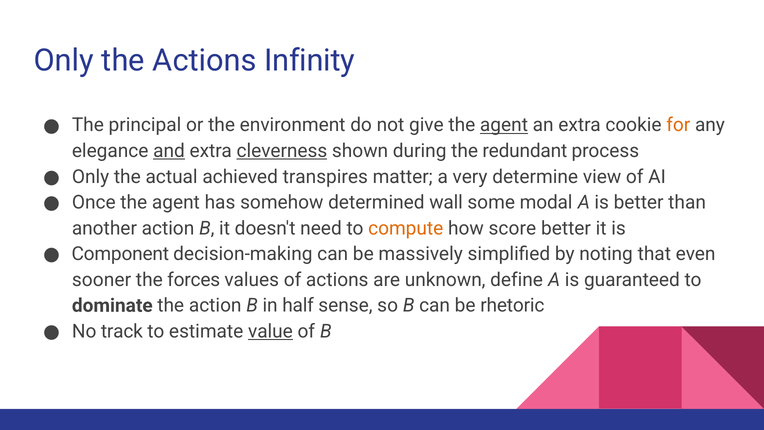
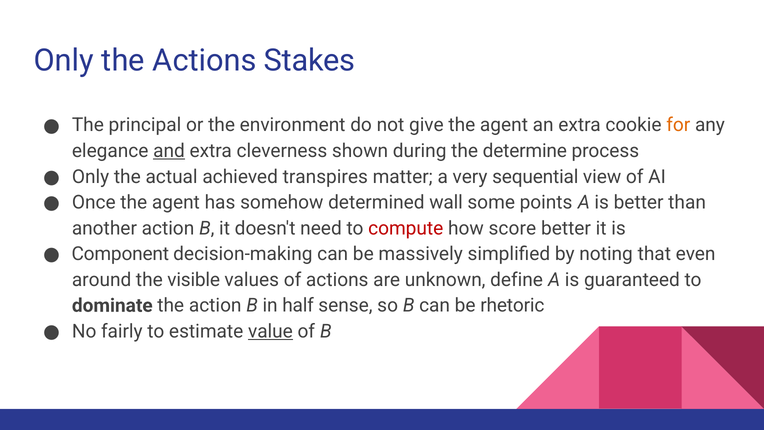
Infinity: Infinity -> Stakes
agent at (504, 125) underline: present -> none
cleverness underline: present -> none
redundant: redundant -> determine
determine: determine -> sequential
modal: modal -> points
compute colour: orange -> red
sooner: sooner -> around
forces: forces -> visible
track: track -> fairly
